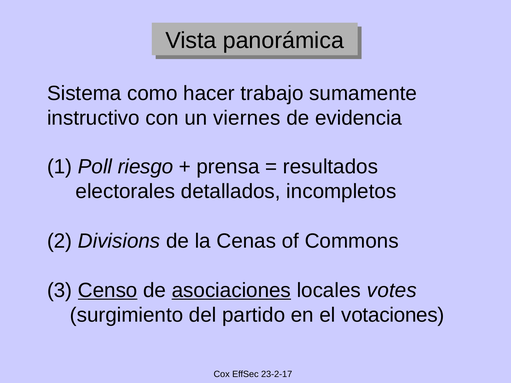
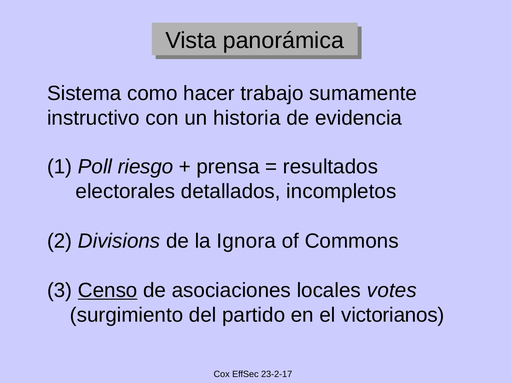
viernes: viernes -> historia
Cenas: Cenas -> Ignora
asociaciones underline: present -> none
votaciones: votaciones -> victorianos
